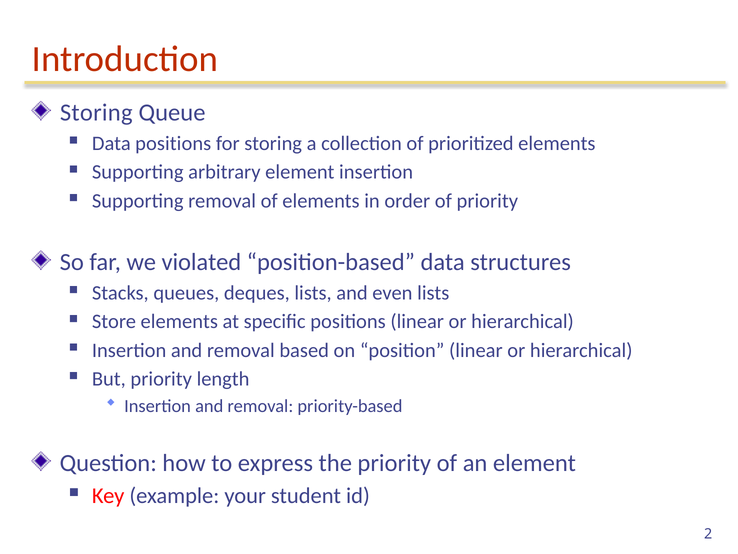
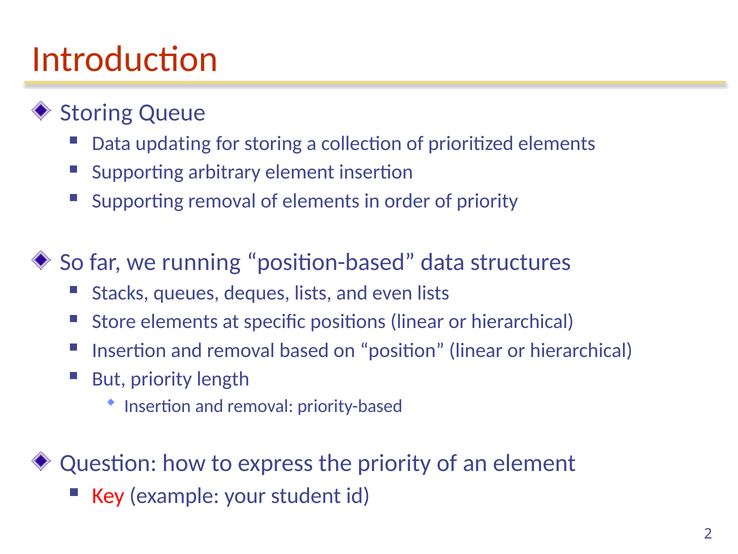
Data positions: positions -> updating
violated: violated -> running
